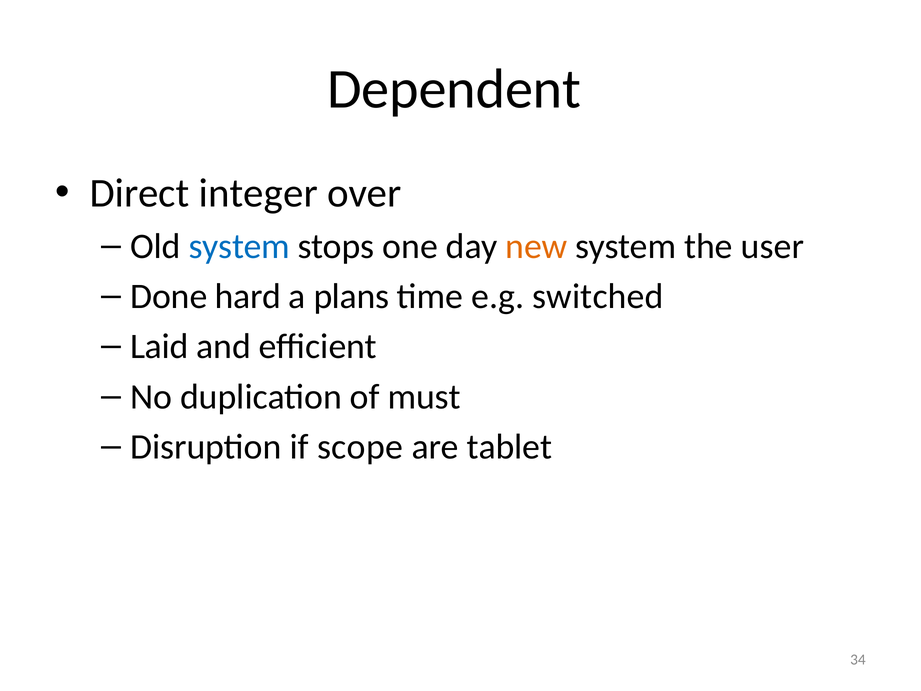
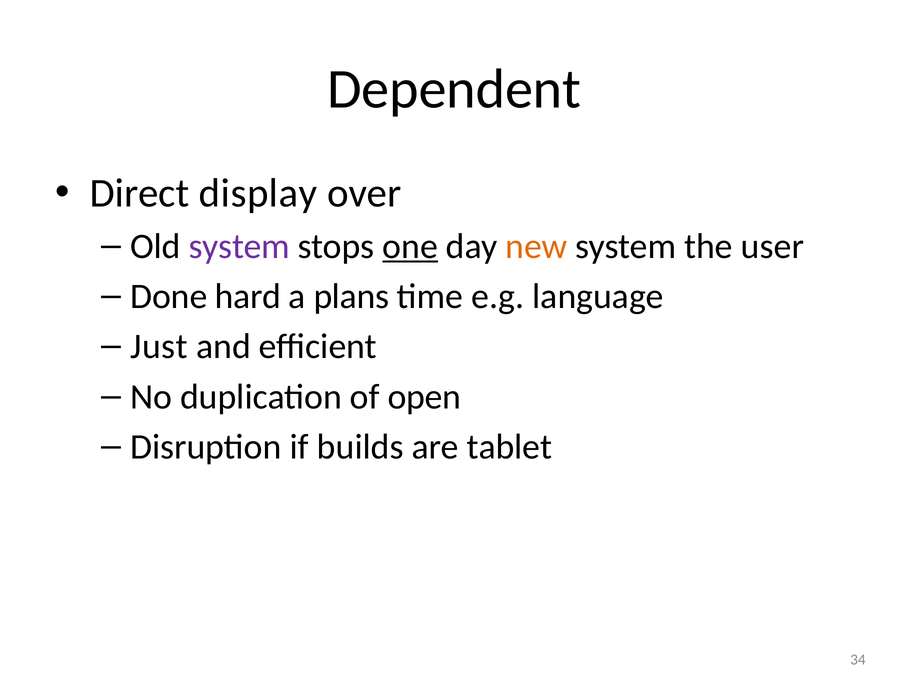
integer: integer -> display
system at (239, 246) colour: blue -> purple
one underline: none -> present
switched: switched -> language
Laid: Laid -> Just
must: must -> open
scope: scope -> builds
